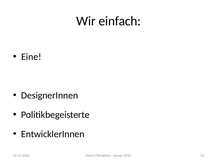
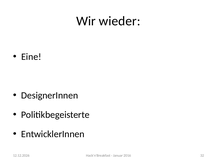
einfach: einfach -> wieder
